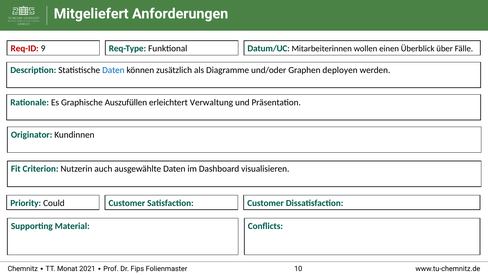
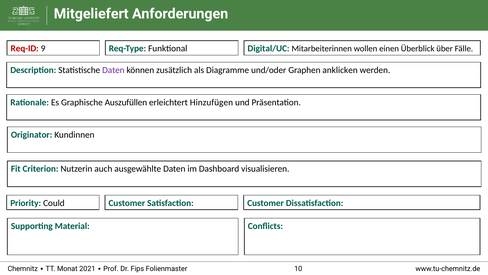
Datum/UC: Datum/UC -> Digital/UC
Daten at (113, 70) colour: blue -> purple
deployen: deployen -> anklicken
Verwaltung: Verwaltung -> Hinzufügen
